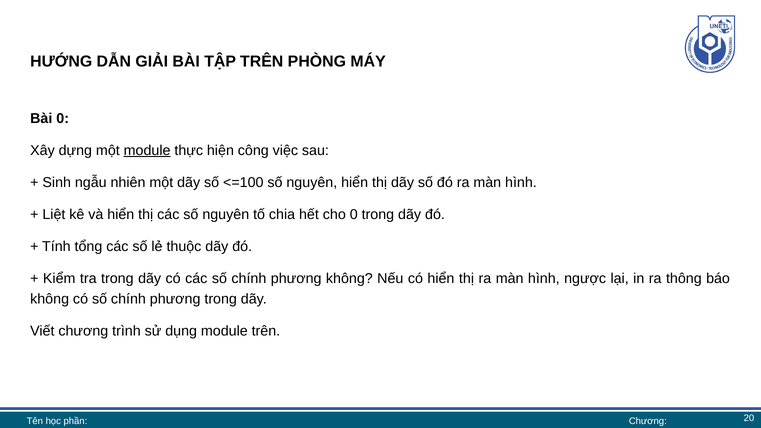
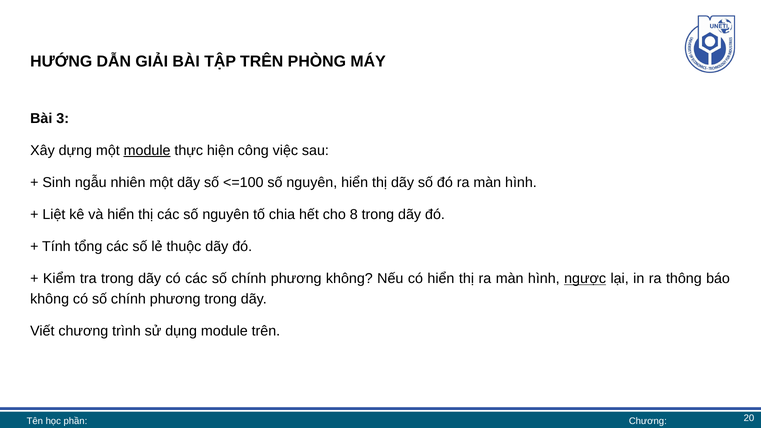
Bài 0: 0 -> 3
cho 0: 0 -> 8
ngược underline: none -> present
